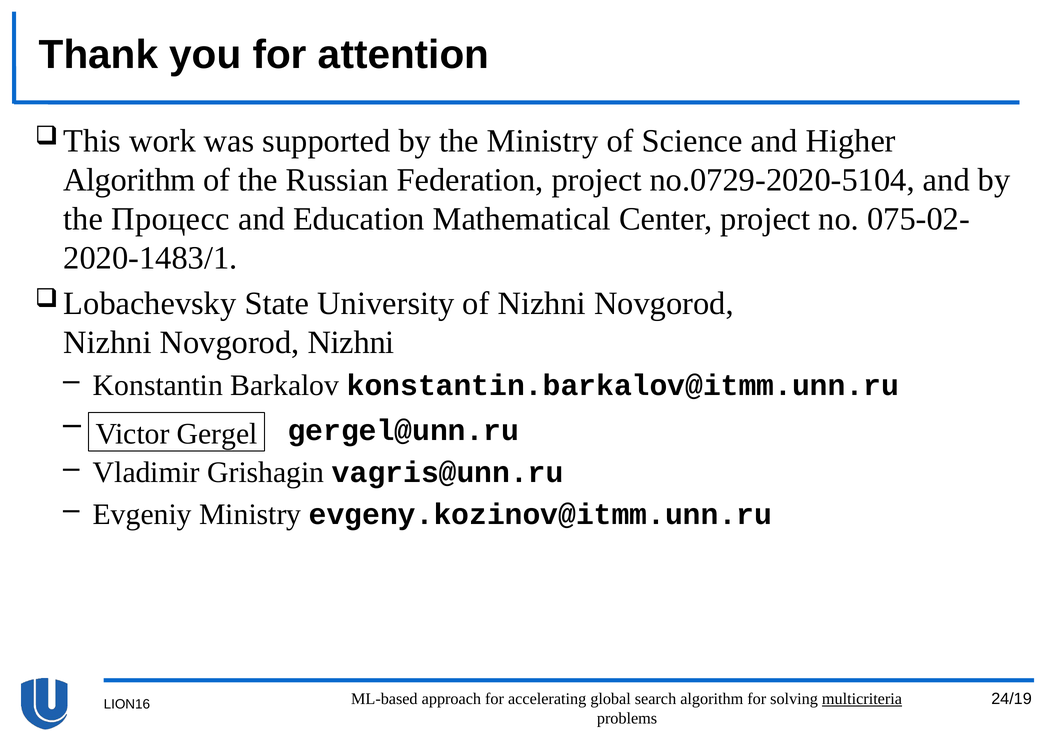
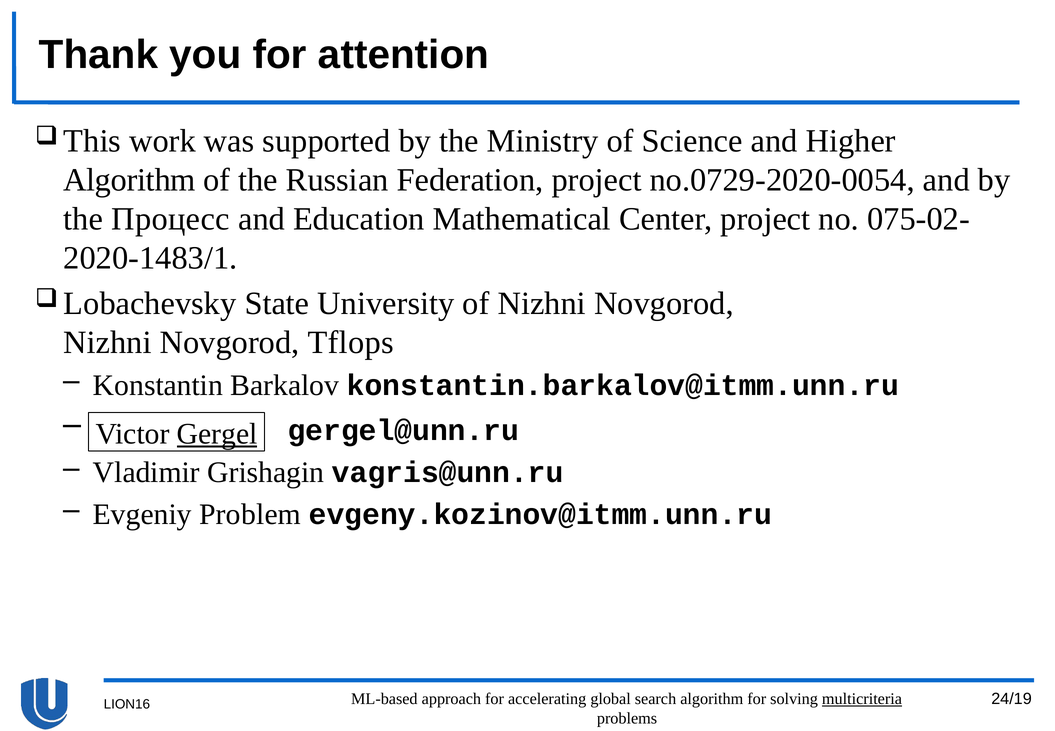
no.0729-2020-5104: no.0729-2020-5104 -> no.0729-2020-0054
Nizhni at (351, 342): Nizhni -> Tflops
Gergel underline: none -> present
Evgeniy Ministry: Ministry -> Problem
